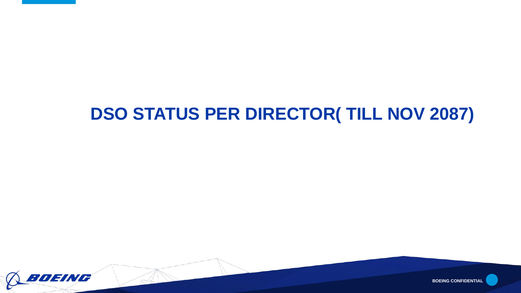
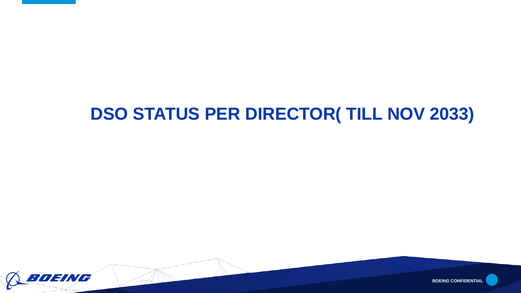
2087: 2087 -> 2033
